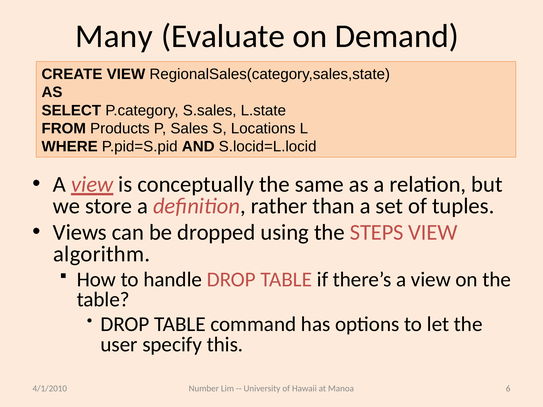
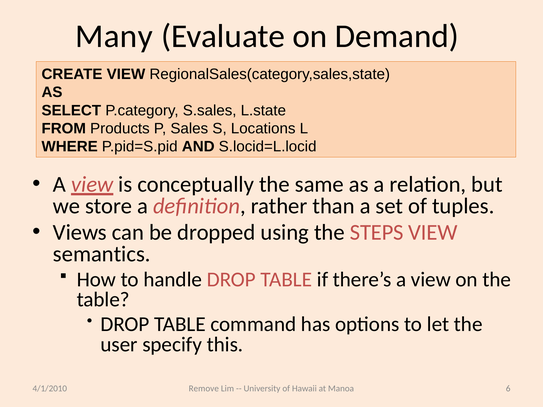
algorithm: algorithm -> semantics
Number: Number -> Remove
